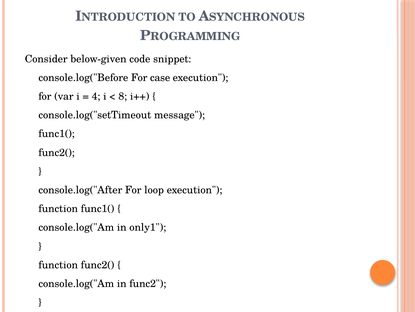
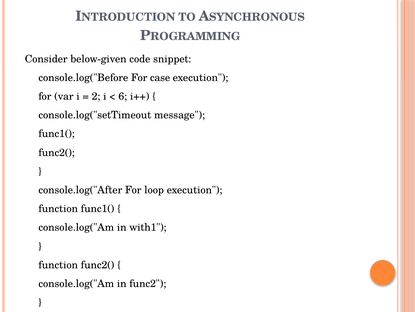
4: 4 -> 2
8: 8 -> 6
only1: only1 -> with1
